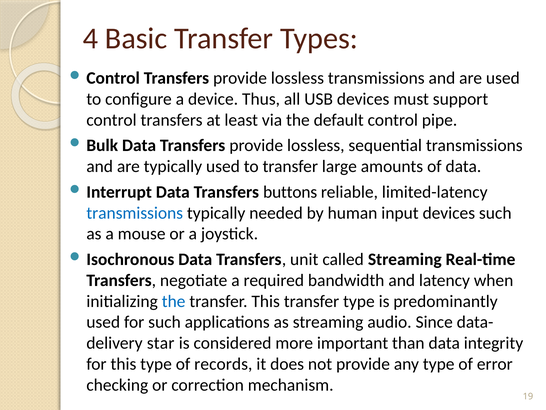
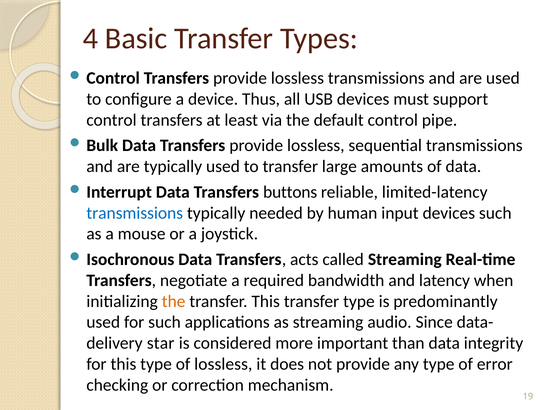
unit: unit -> acts
the at (174, 301) colour: blue -> orange
of records: records -> lossless
